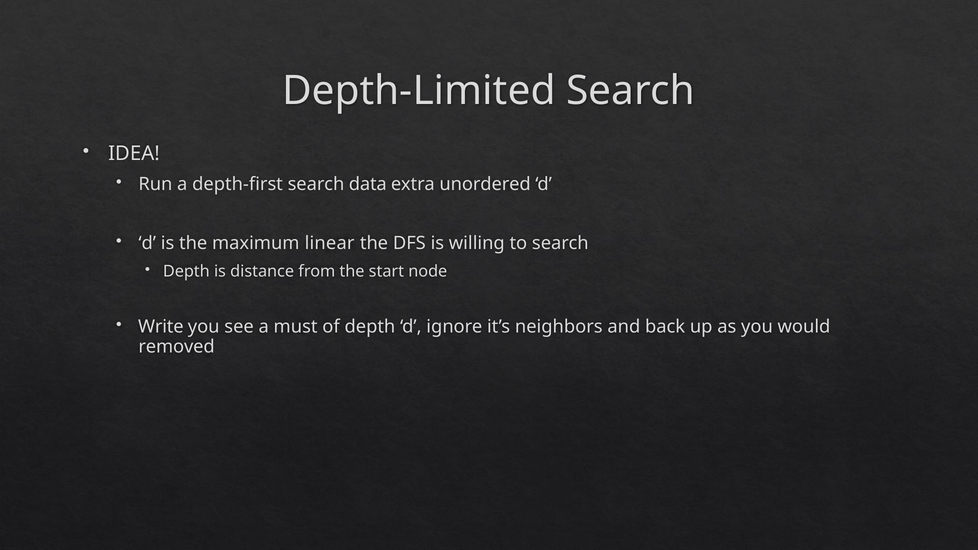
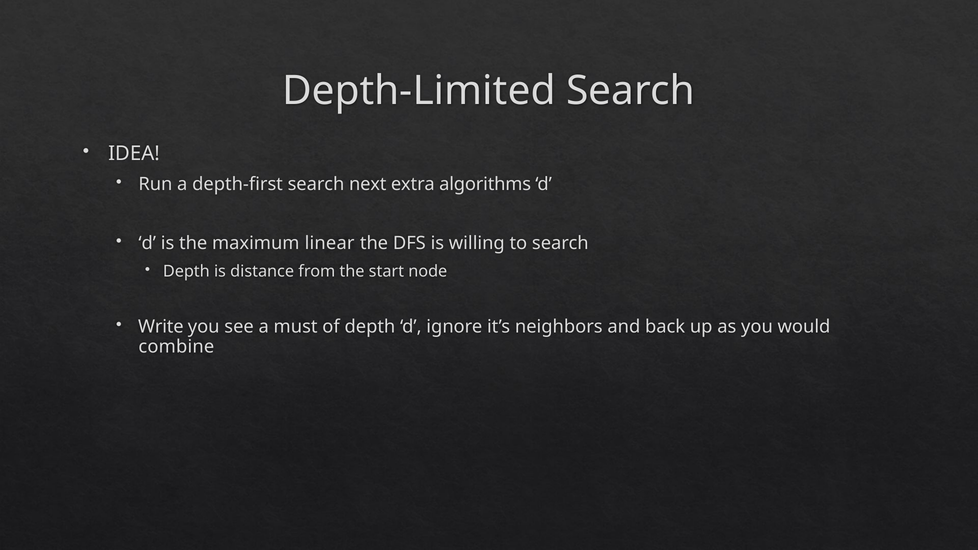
data: data -> next
unordered: unordered -> algorithms
removed: removed -> combine
